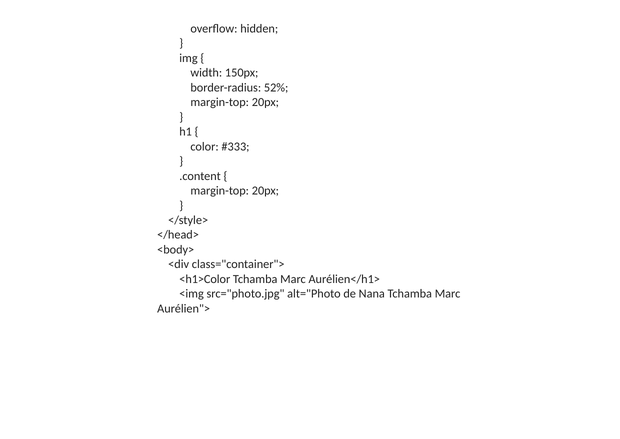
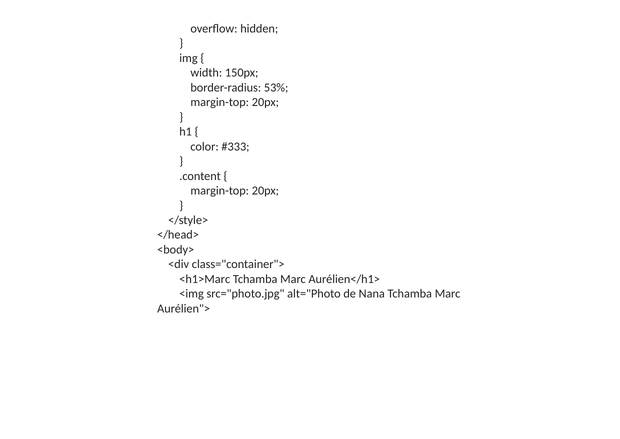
52%: 52% -> 53%
<h1>Color: <h1>Color -> <h1>Marc
